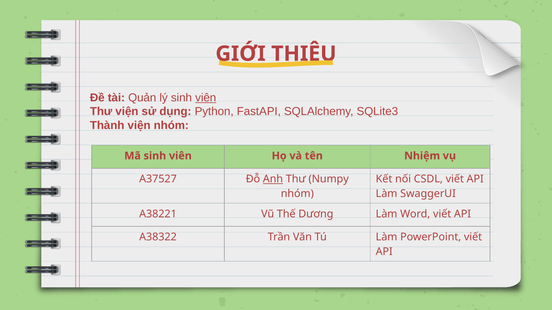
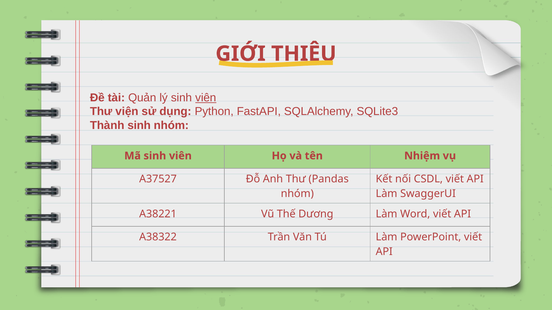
Thành viện: viện -> sinh
Anh underline: present -> none
Numpy: Numpy -> Pandas
